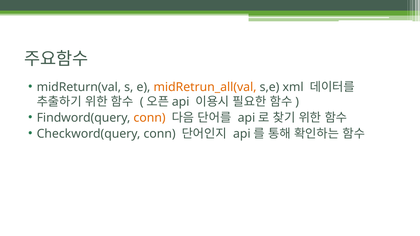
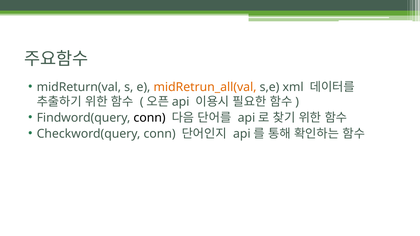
conn at (150, 118) colour: orange -> black
